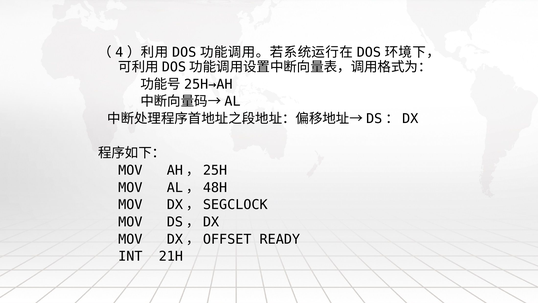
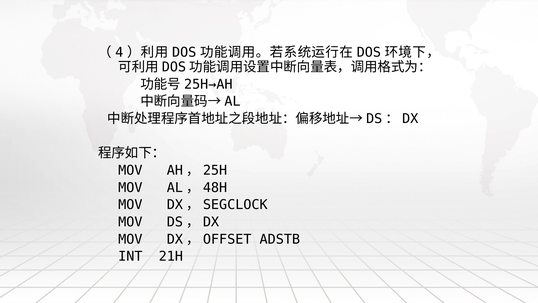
READY: READY -> ADSTB
